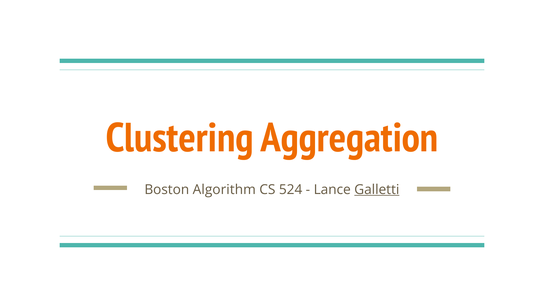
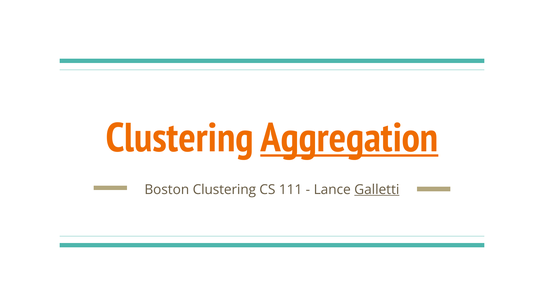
Aggregation underline: none -> present
Boston Algorithm: Algorithm -> Clustering
524: 524 -> 111
